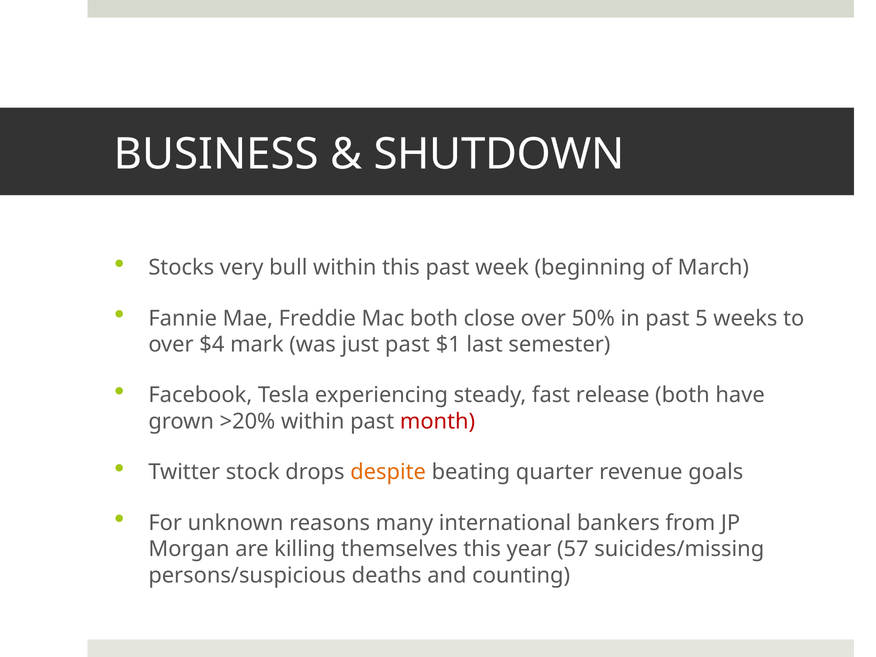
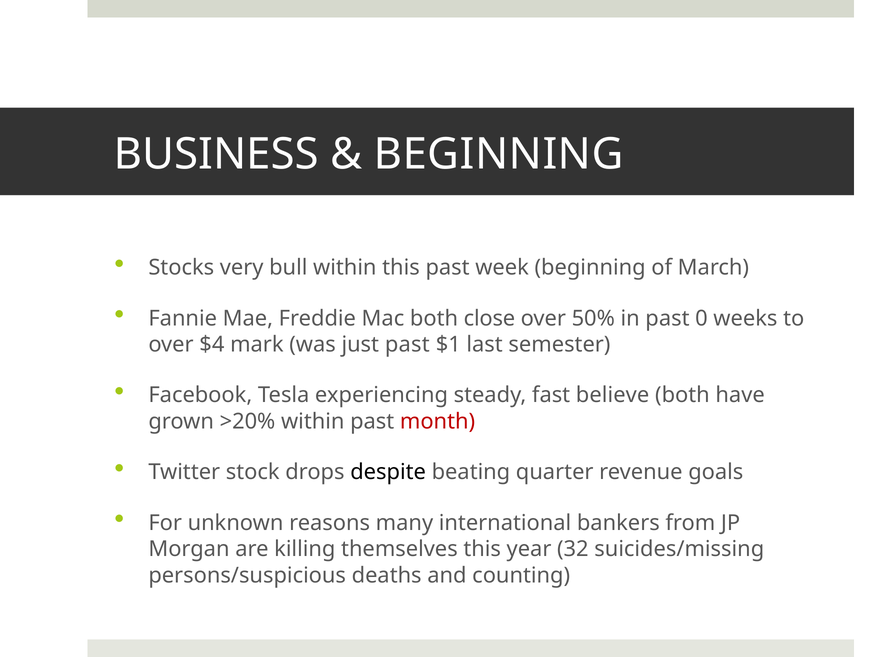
SHUTDOWN at (499, 155): SHUTDOWN -> BEGINNING
5: 5 -> 0
release: release -> believe
despite colour: orange -> black
57: 57 -> 32
